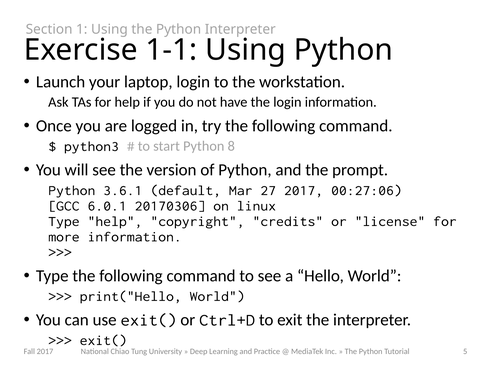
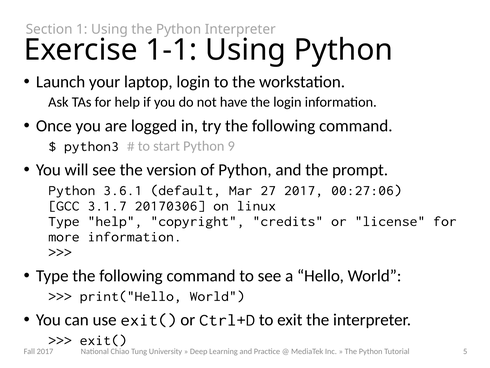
8: 8 -> 9
6.0.1: 6.0.1 -> 3.1.7
